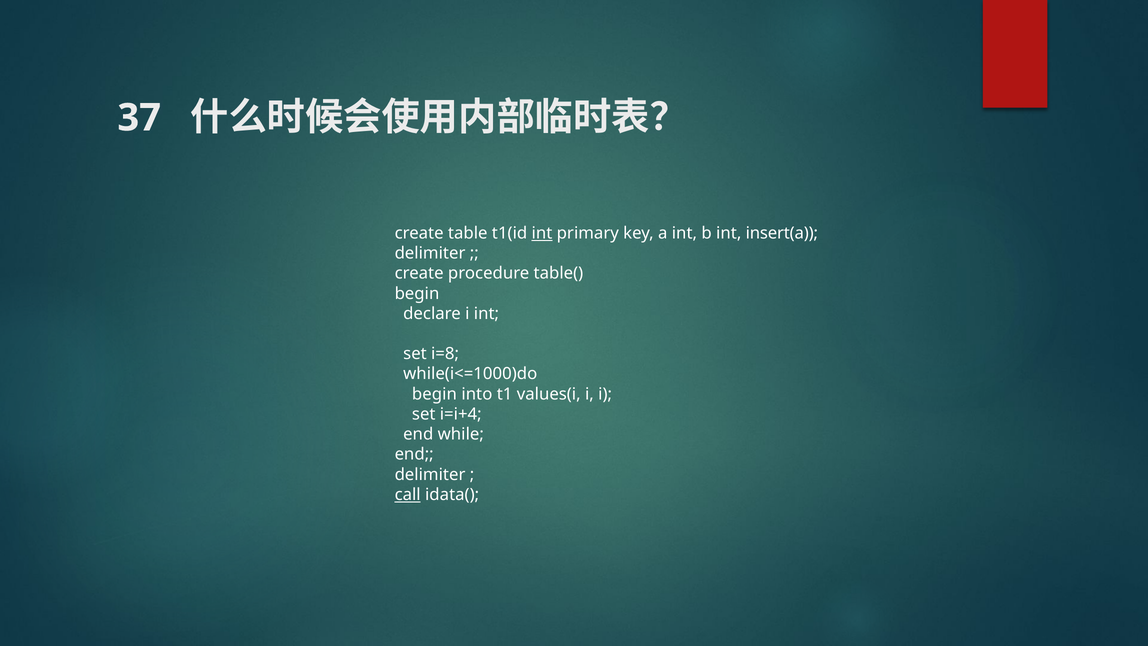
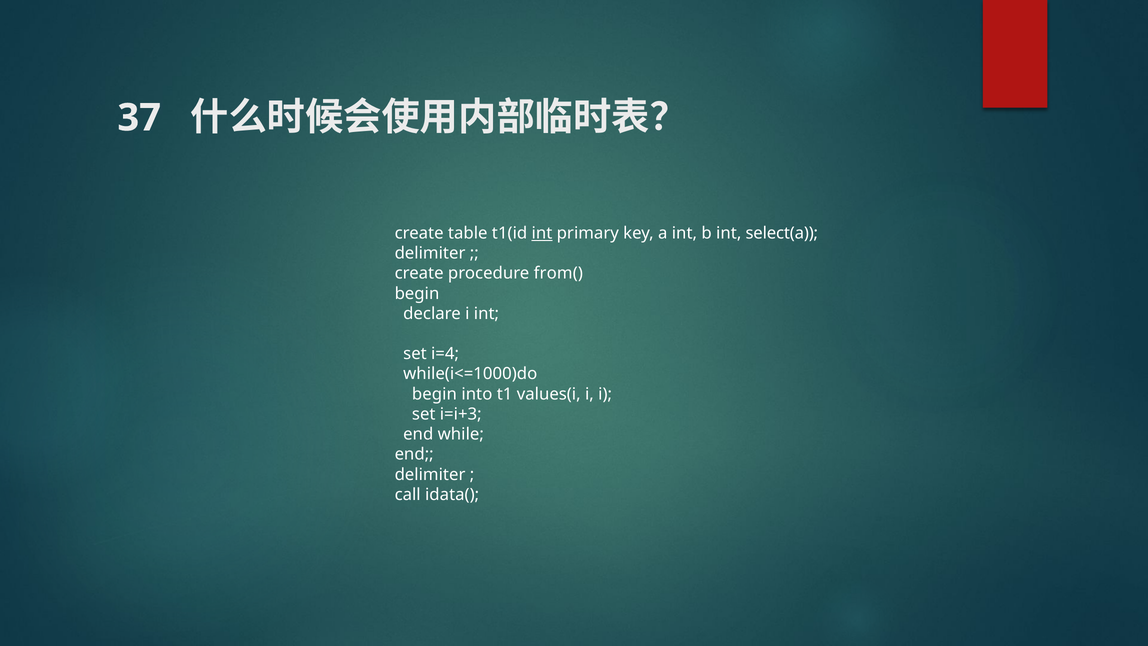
insert(a: insert(a -> select(a
table(: table( -> from(
i=8: i=8 -> i=4
i=i+4: i=i+4 -> i=i+3
call underline: present -> none
